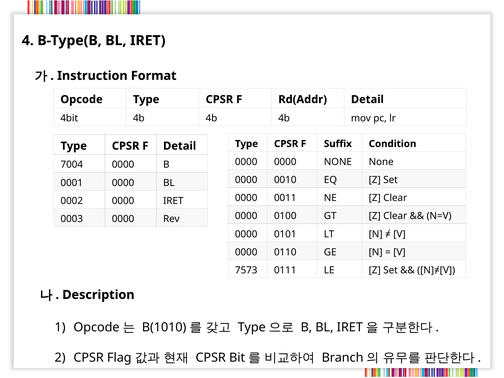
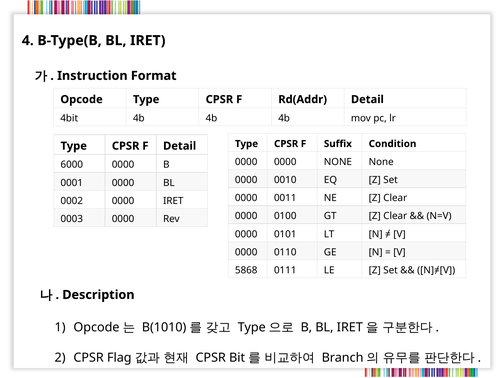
7004: 7004 -> 6000
7573: 7573 -> 5868
